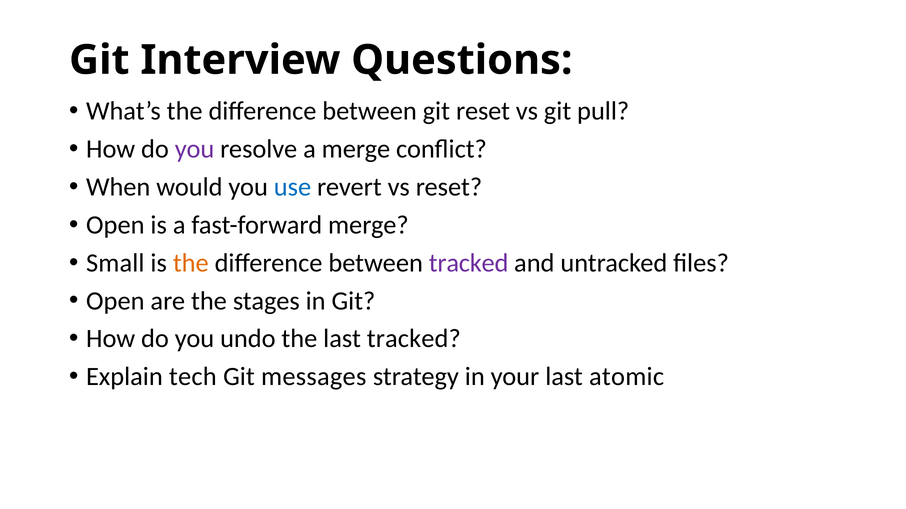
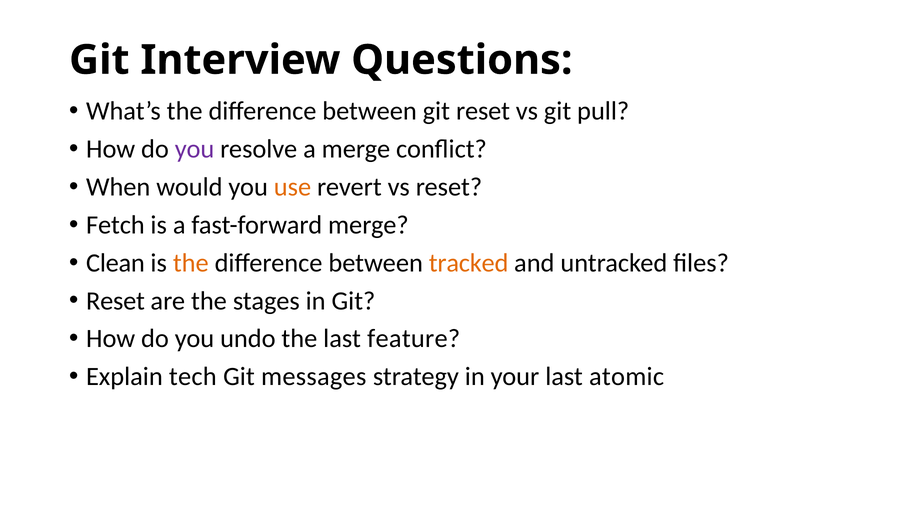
use colour: blue -> orange
Open at (115, 225): Open -> Fetch
Small: Small -> Clean
tracked at (469, 263) colour: purple -> orange
Open at (115, 301): Open -> Reset
last tracked: tracked -> feature
